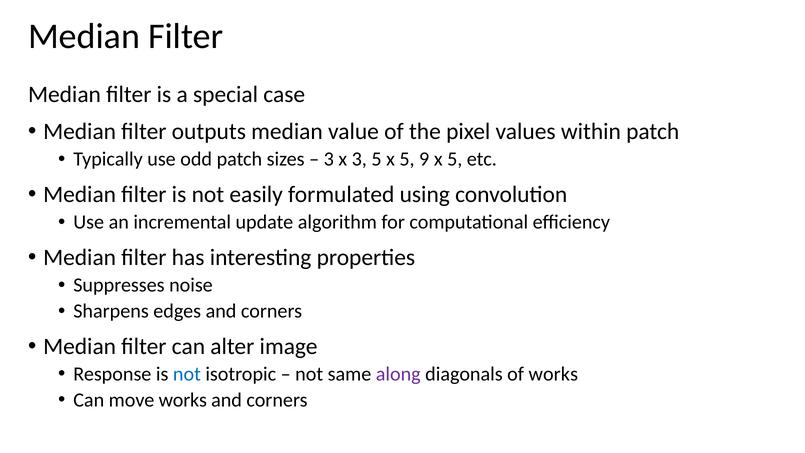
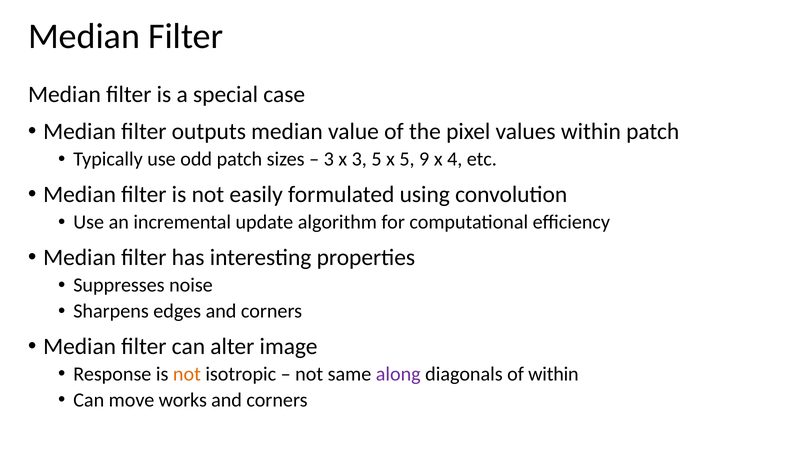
9 x 5: 5 -> 4
not at (187, 374) colour: blue -> orange
of works: works -> within
